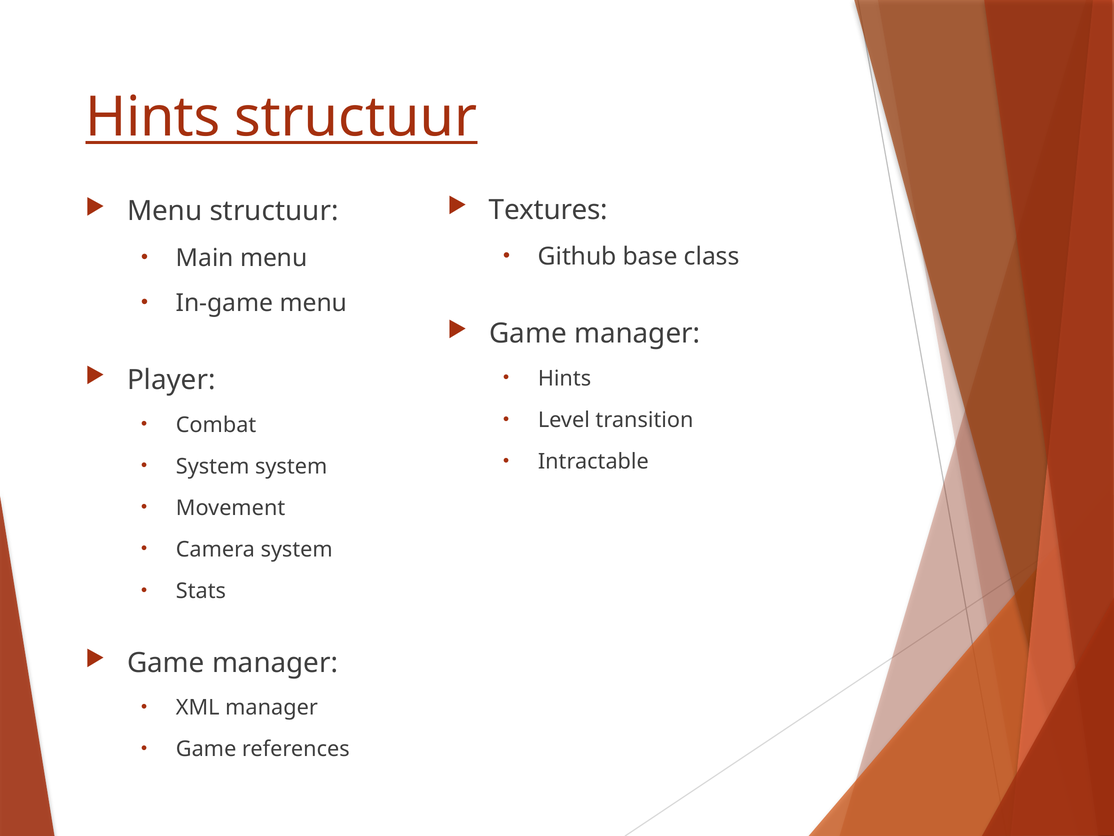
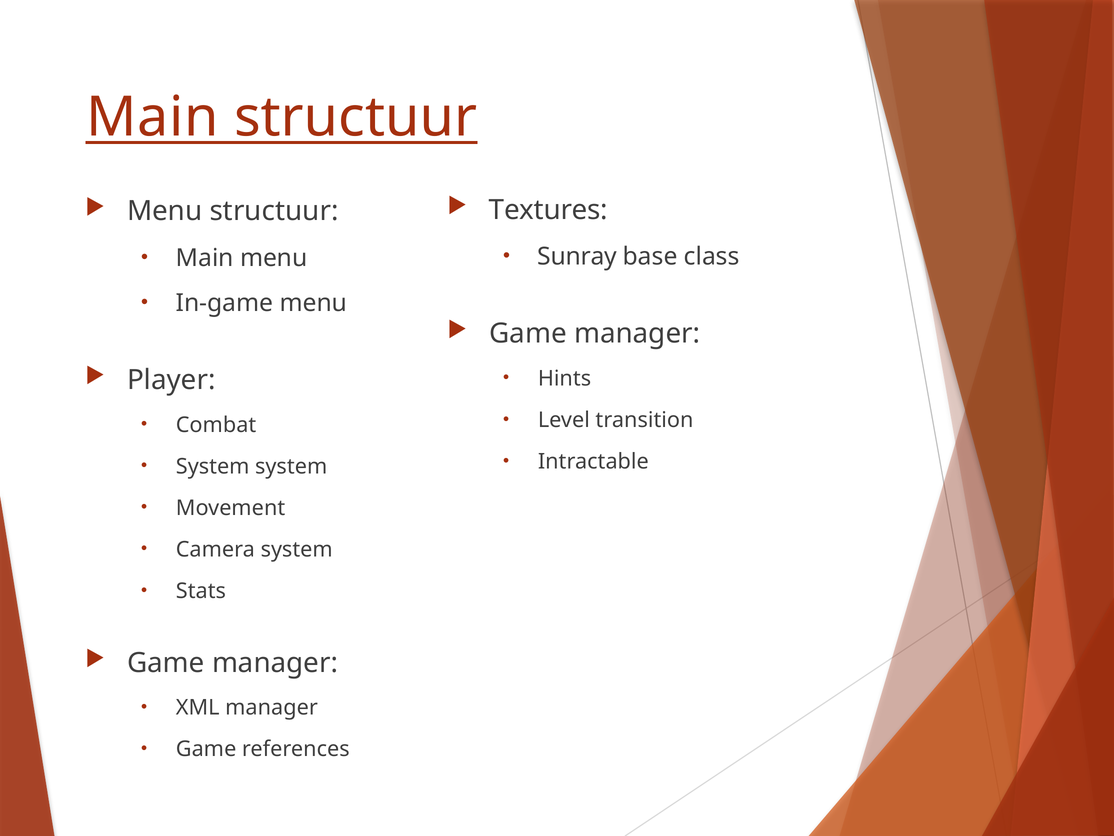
Hints at (153, 117): Hints -> Main
Github: Github -> Sunray
